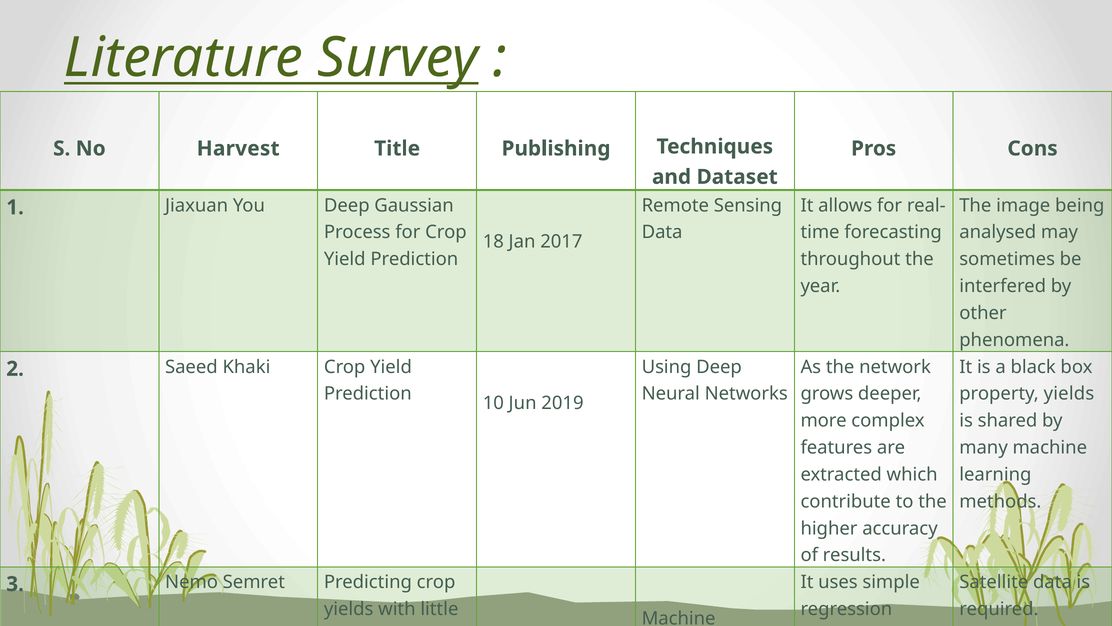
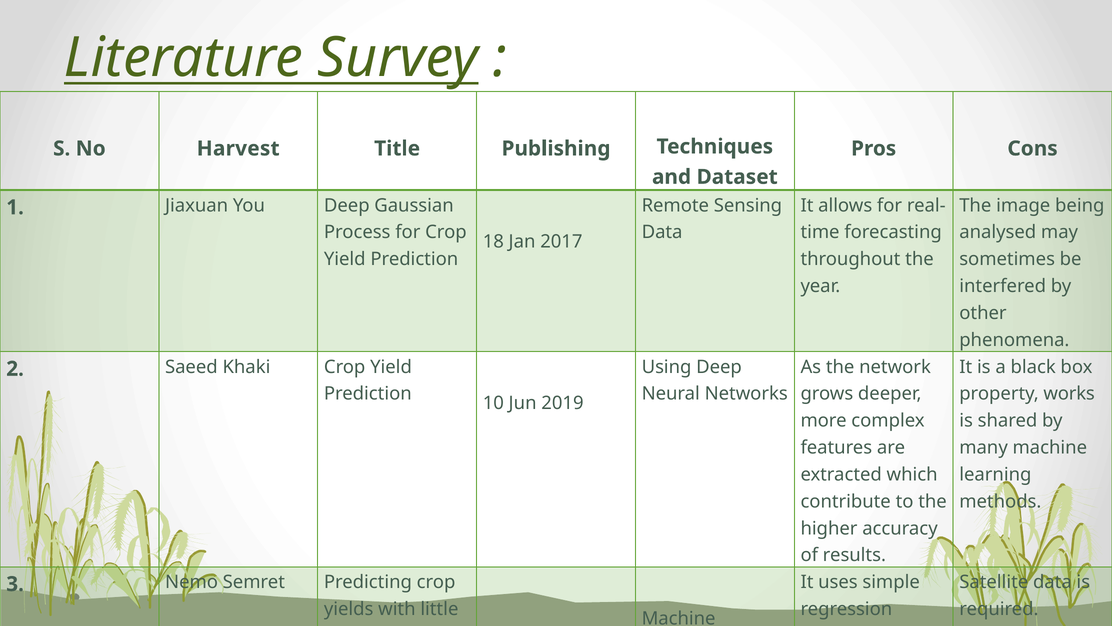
property yields: yields -> works
